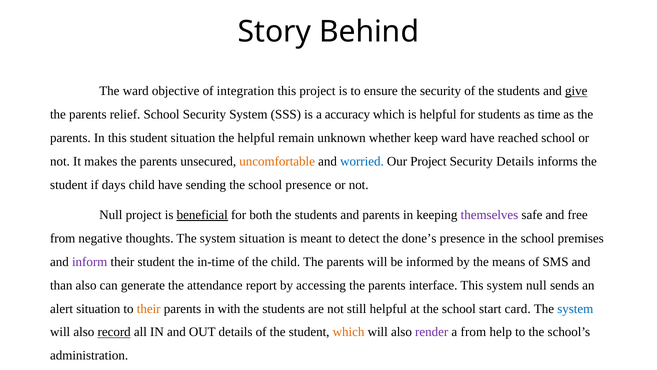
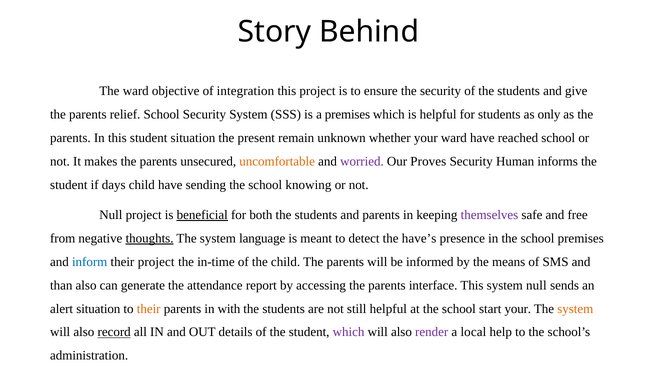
give underline: present -> none
a accuracy: accuracy -> premises
time: time -> only
the helpful: helpful -> present
whether keep: keep -> your
worried colour: blue -> purple
Our Project: Project -> Proves
Security Details: Details -> Human
school presence: presence -> knowing
thoughts underline: none -> present
system situation: situation -> language
done’s: done’s -> have’s
inform colour: purple -> blue
their student: student -> project
start card: card -> your
system at (575, 308) colour: blue -> orange
which at (349, 332) colour: orange -> purple
a from: from -> local
